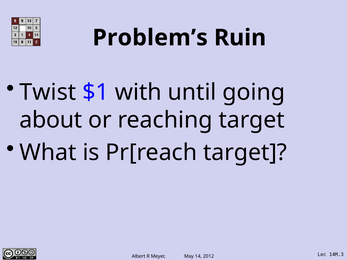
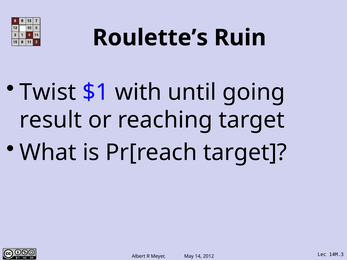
Problem’s: Problem’s -> Roulette’s
about: about -> result
